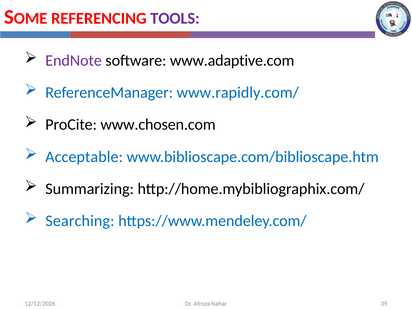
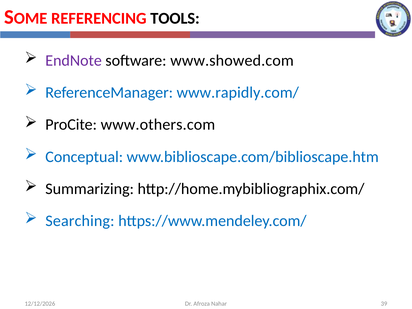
TOOLS colour: purple -> black
www.adaptive.com: www.adaptive.com -> www.showed.com
www.chosen.com: www.chosen.com -> www.others.com
Acceptable: Acceptable -> Conceptual
